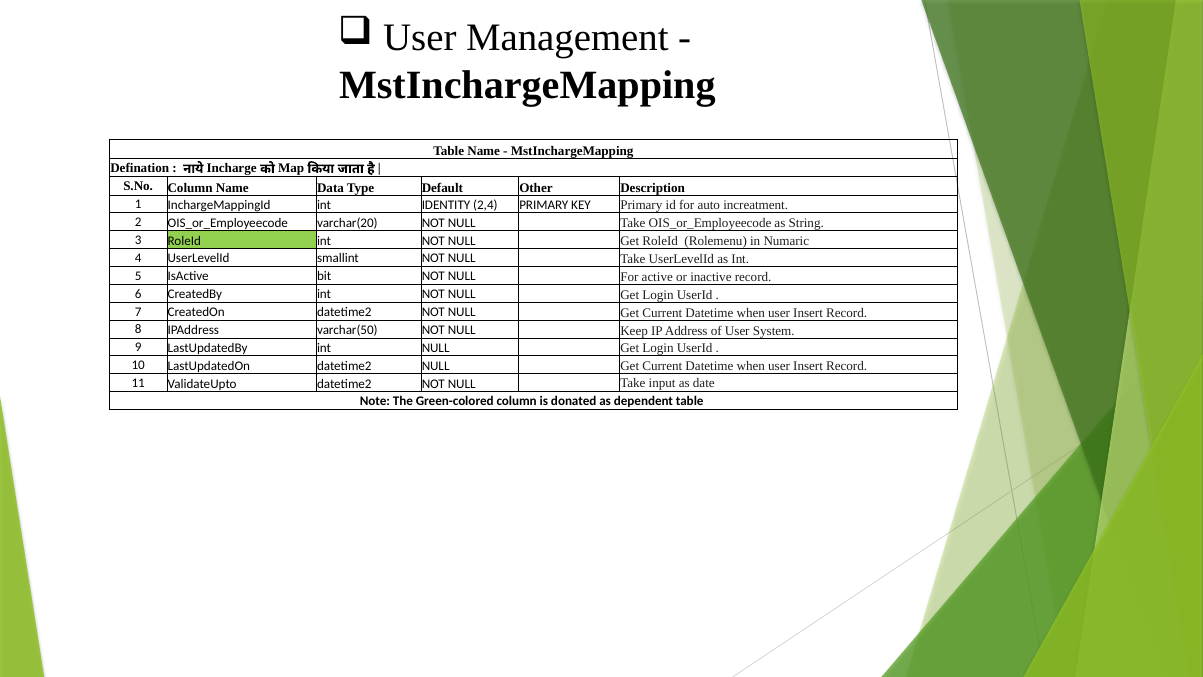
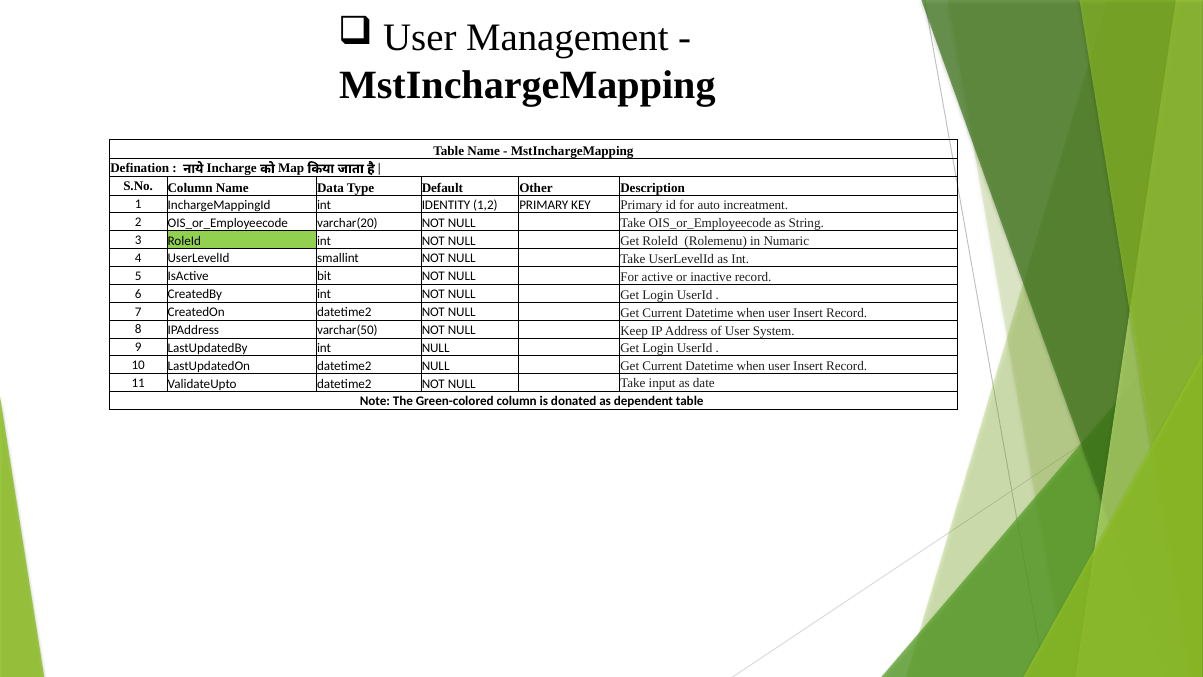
2,4: 2,4 -> 1,2
